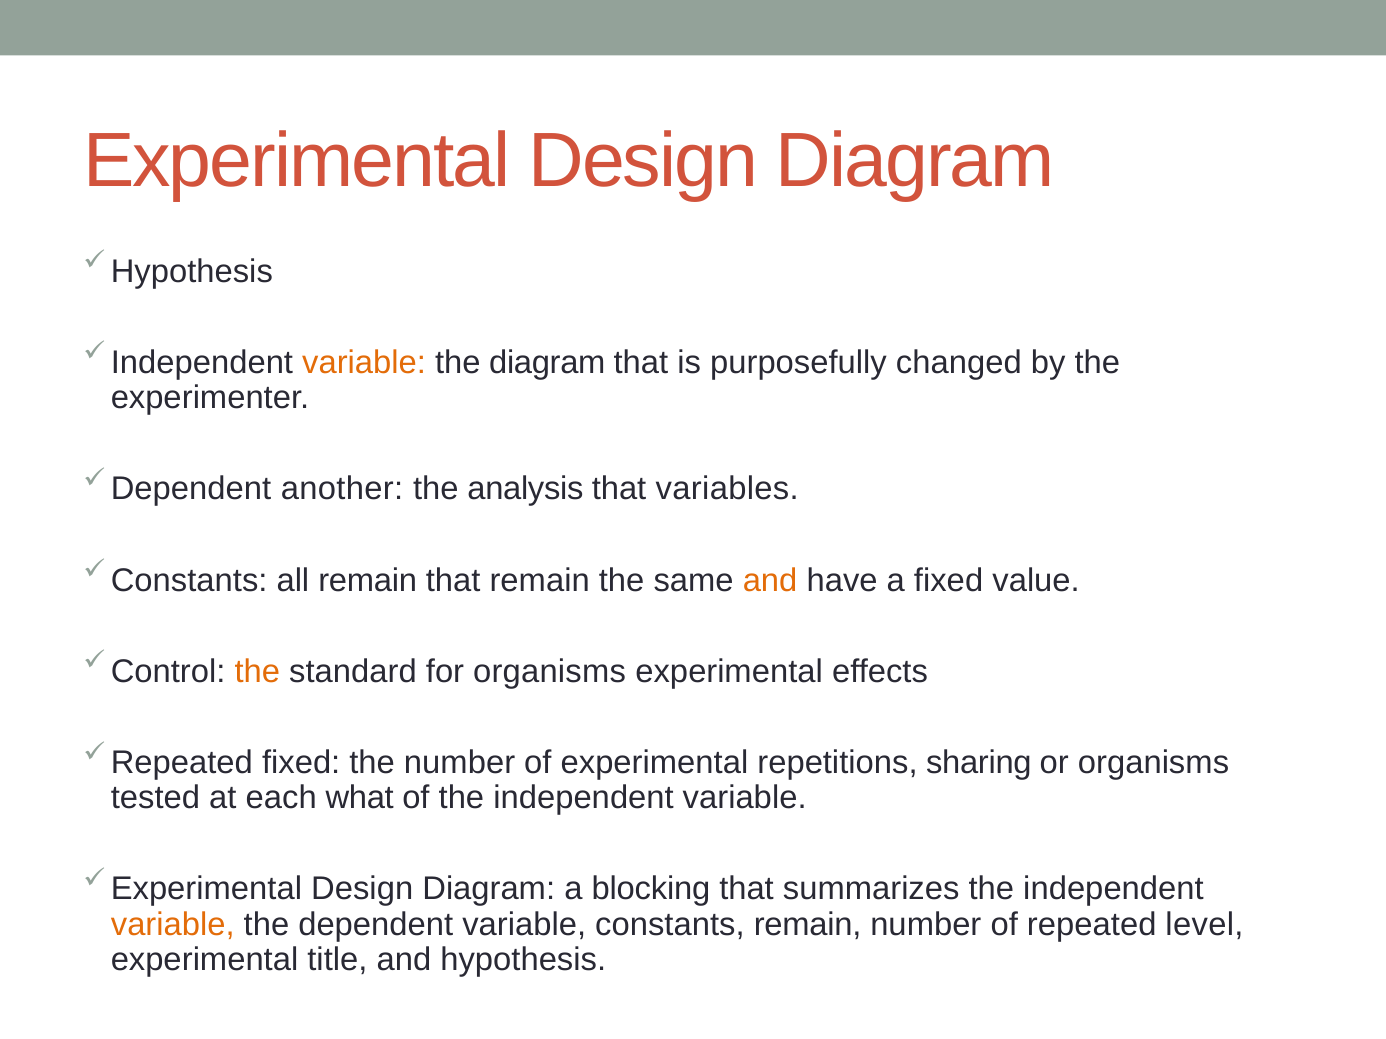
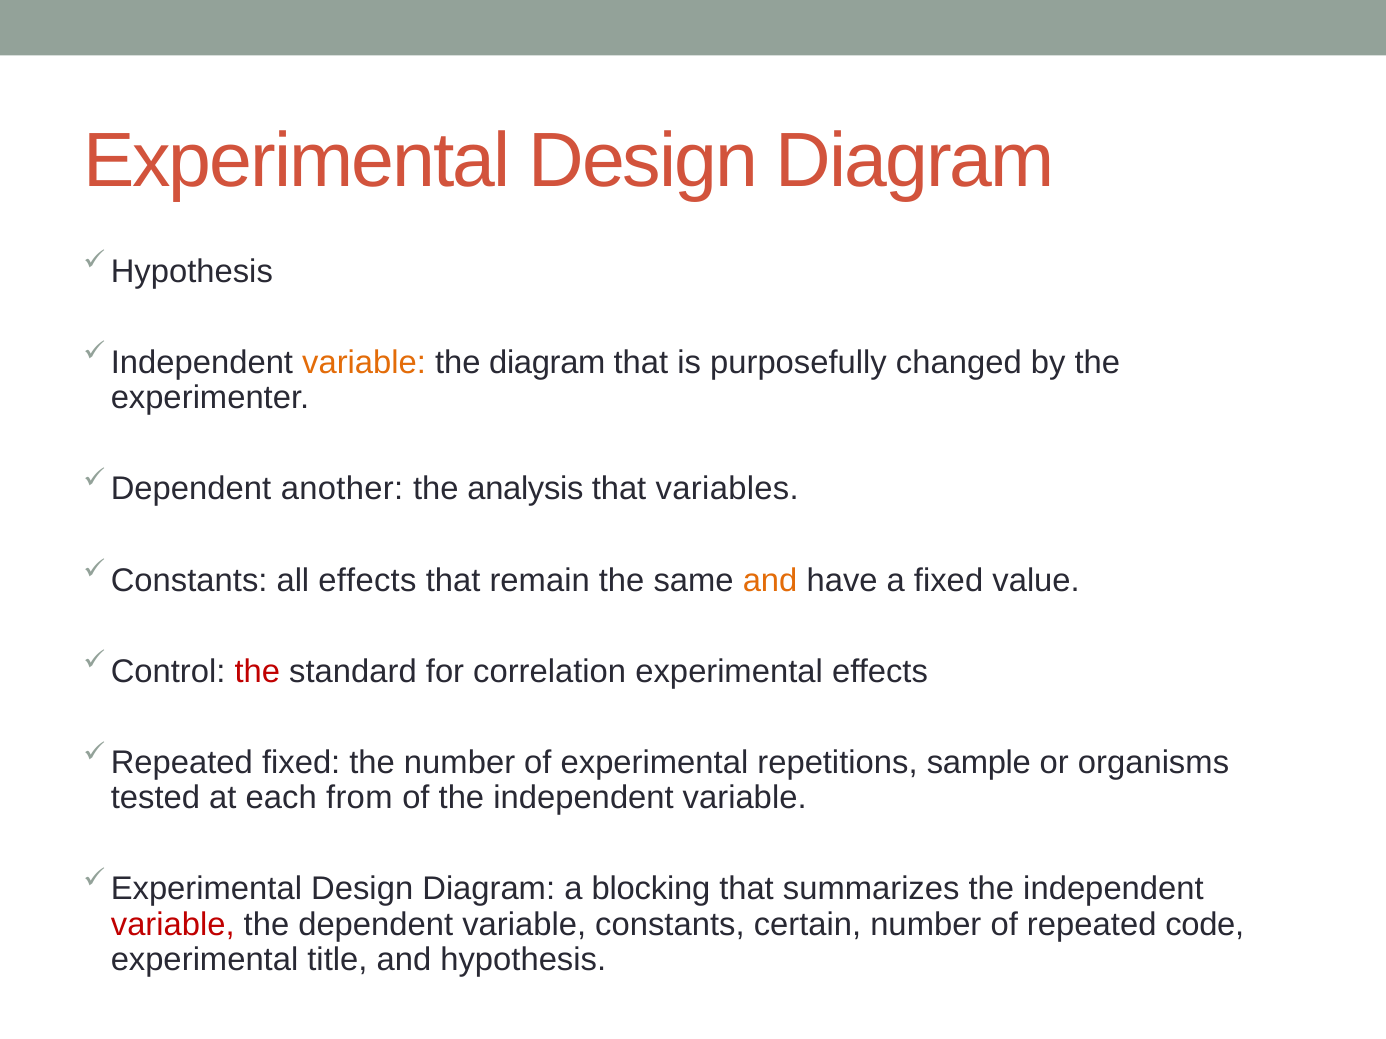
all remain: remain -> effects
the at (257, 672) colour: orange -> red
for organisms: organisms -> correlation
sharing: sharing -> sample
what: what -> from
variable at (173, 925) colour: orange -> red
constants remain: remain -> certain
level: level -> code
